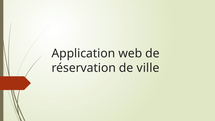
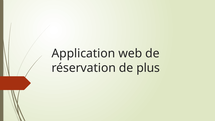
ville: ville -> plus
